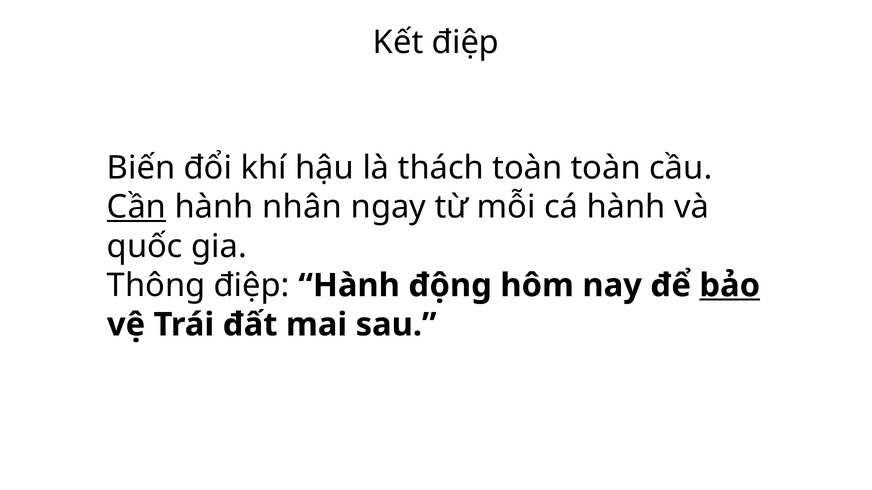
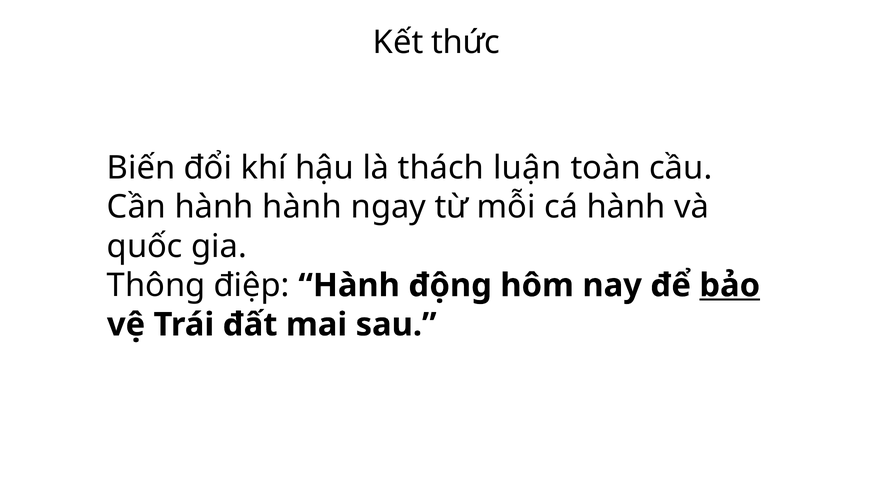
Kết điệp: điệp -> thức
thách toàn: toàn -> luận
Cần underline: present -> none
hành nhân: nhân -> hành
